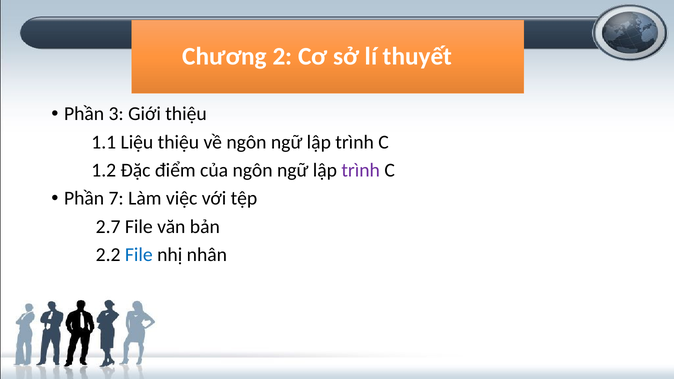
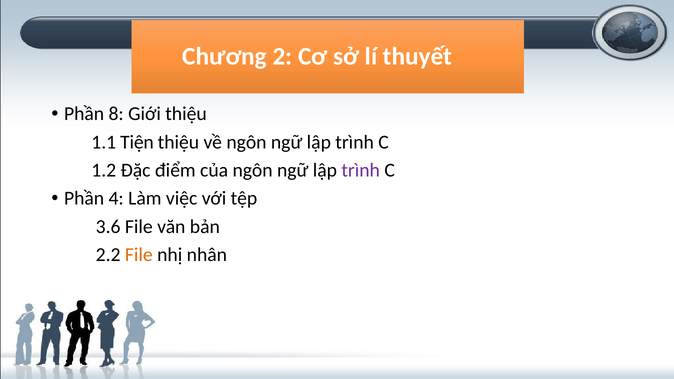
3: 3 -> 8
Liệu: Liệu -> Tiện
7: 7 -> 4
2.7: 2.7 -> 3.6
File at (139, 255) colour: blue -> orange
